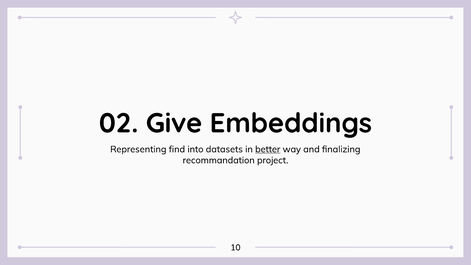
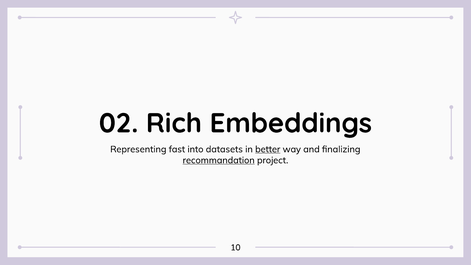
Give: Give -> Rich
find: find -> fast
recommandation underline: none -> present
